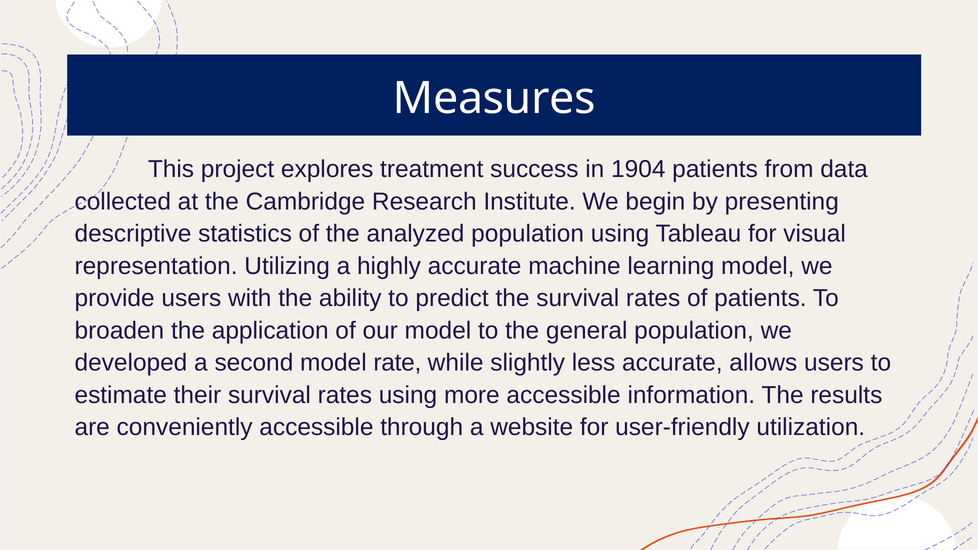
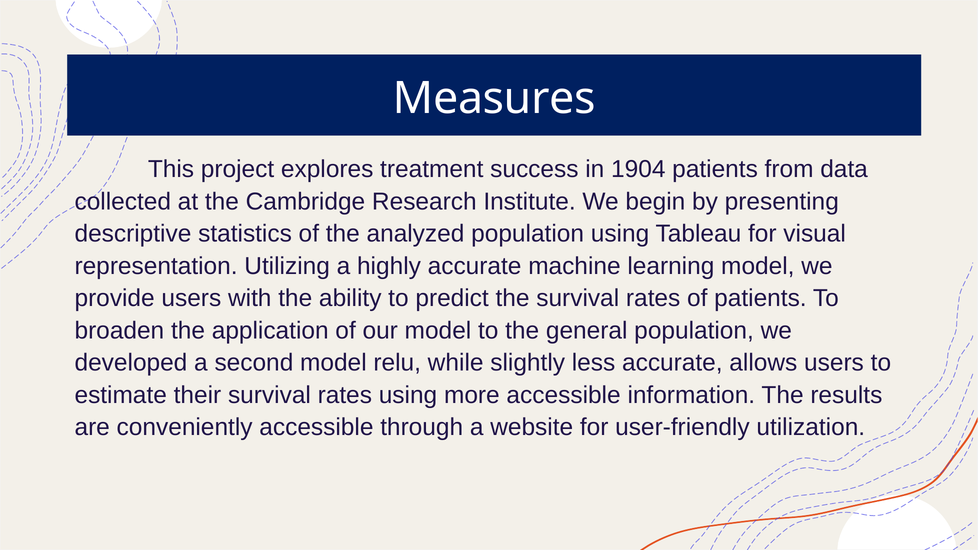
rate: rate -> relu
